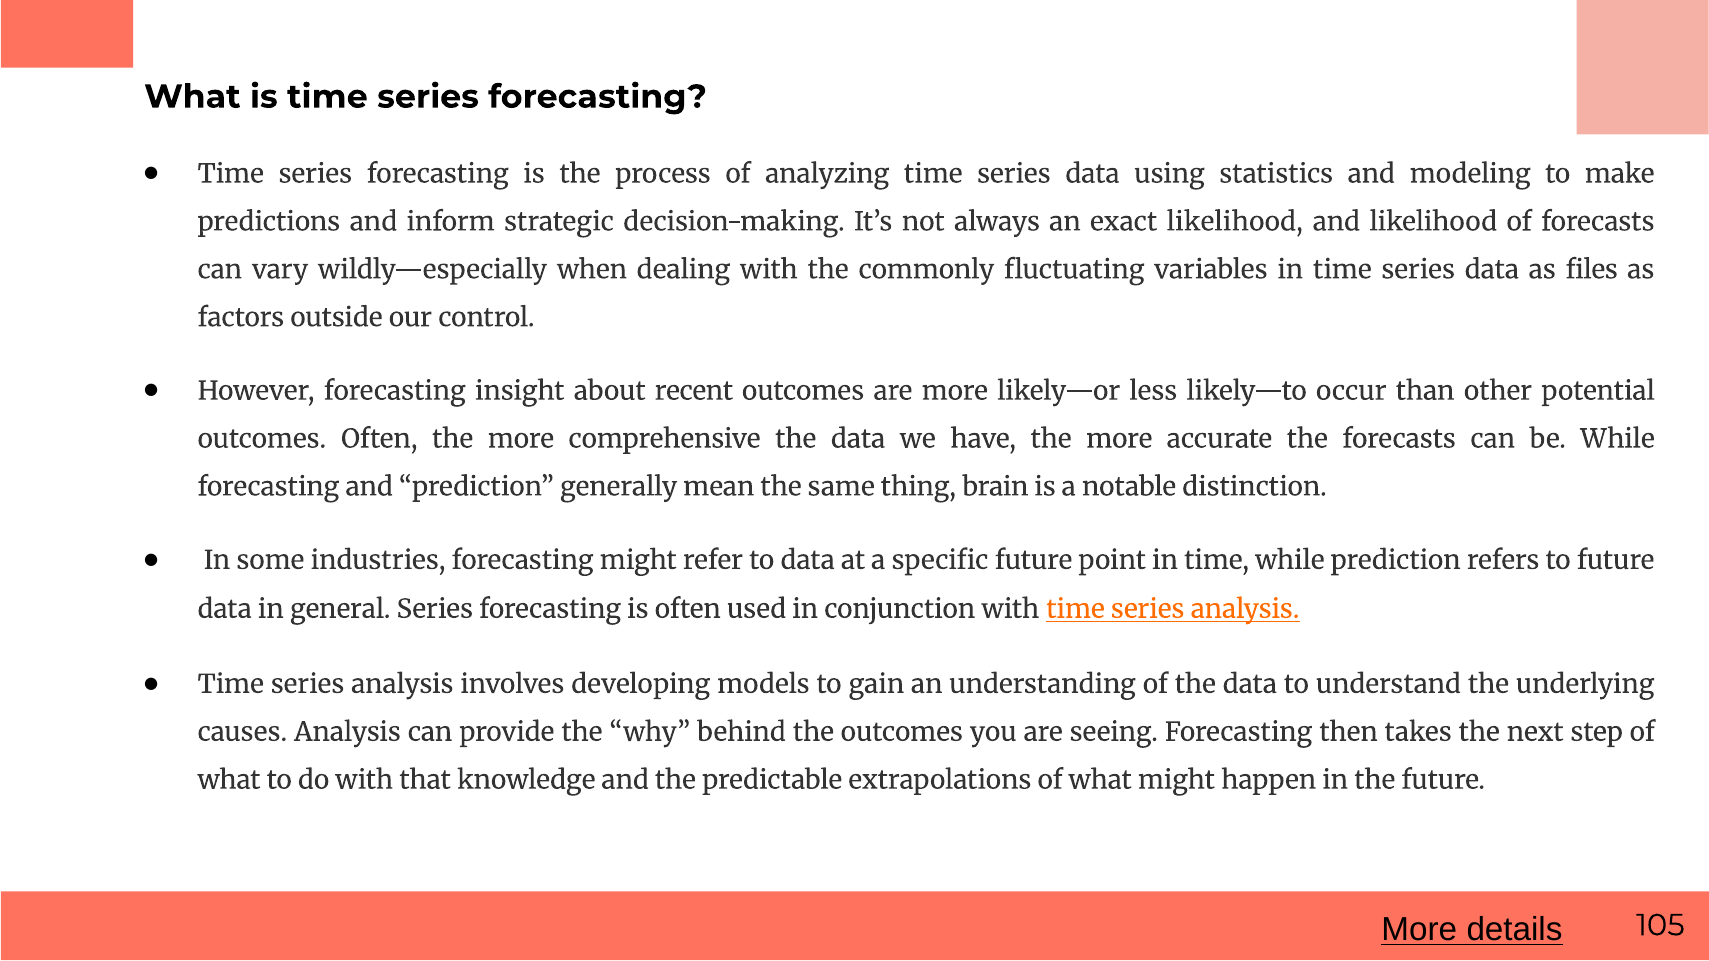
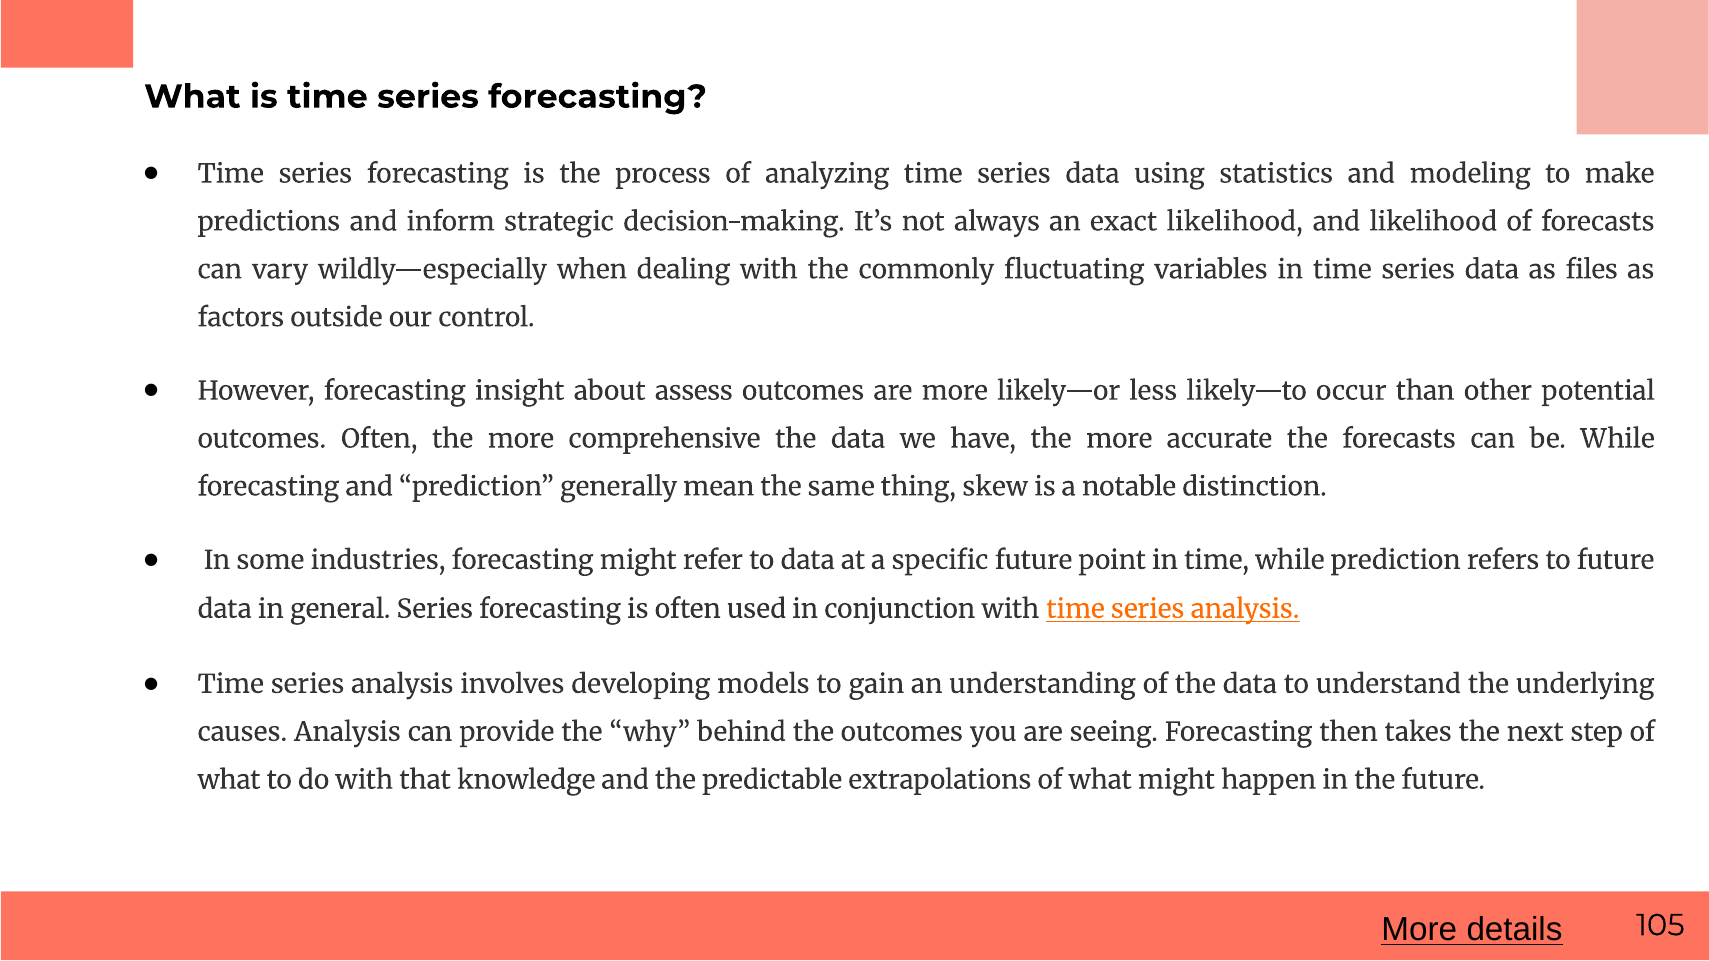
recent: recent -> assess
brain: brain -> skew
